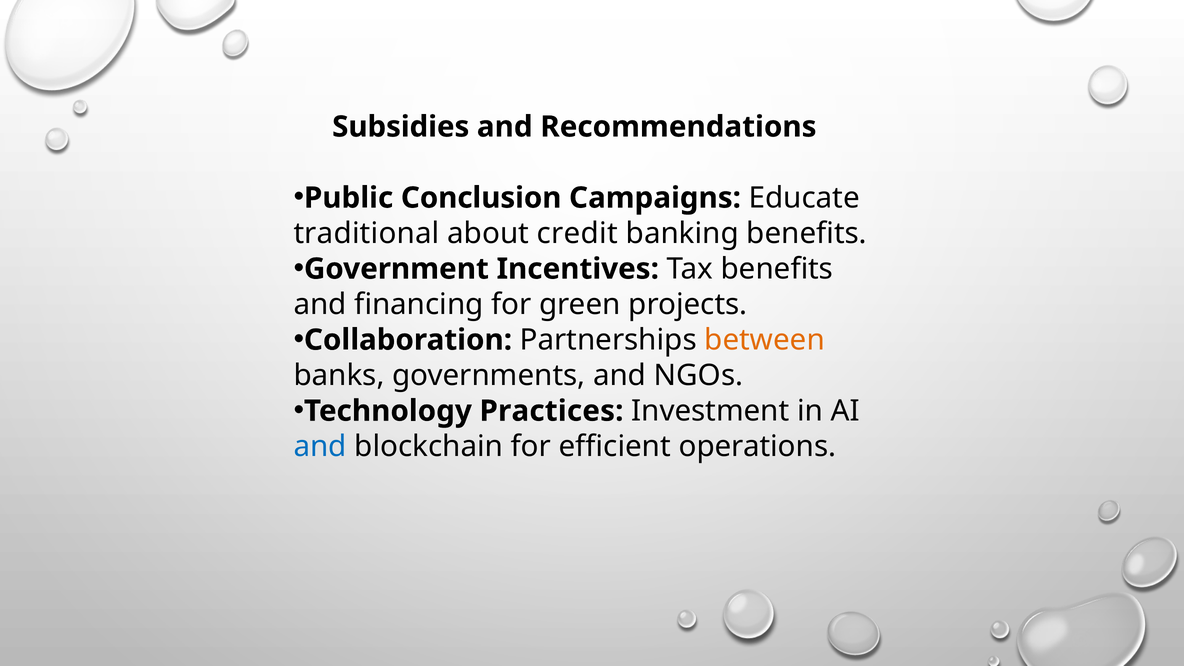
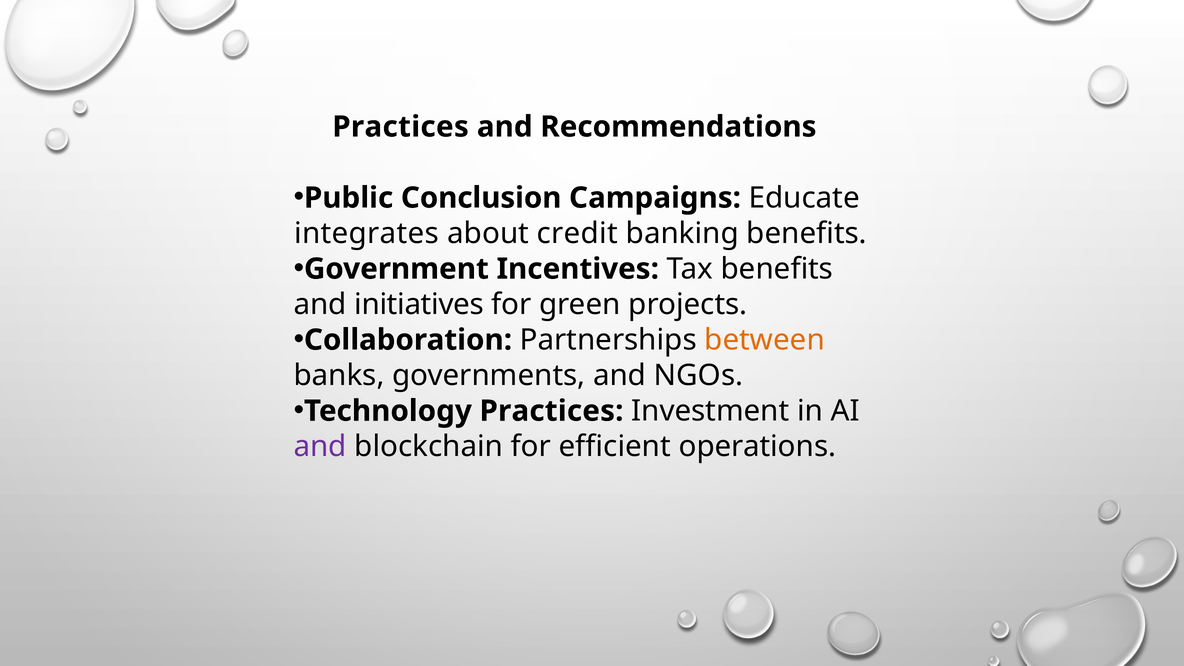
Subsidies at (401, 127): Subsidies -> Practices
traditional: traditional -> integrates
financing: financing -> initiatives
and at (320, 446) colour: blue -> purple
